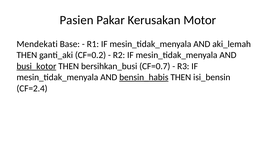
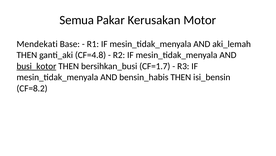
Pasien: Pasien -> Semua
CF=0.2: CF=0.2 -> CF=4.8
CF=0.7: CF=0.7 -> CF=1.7
bensin_habis underline: present -> none
CF=2.4: CF=2.4 -> CF=8.2
